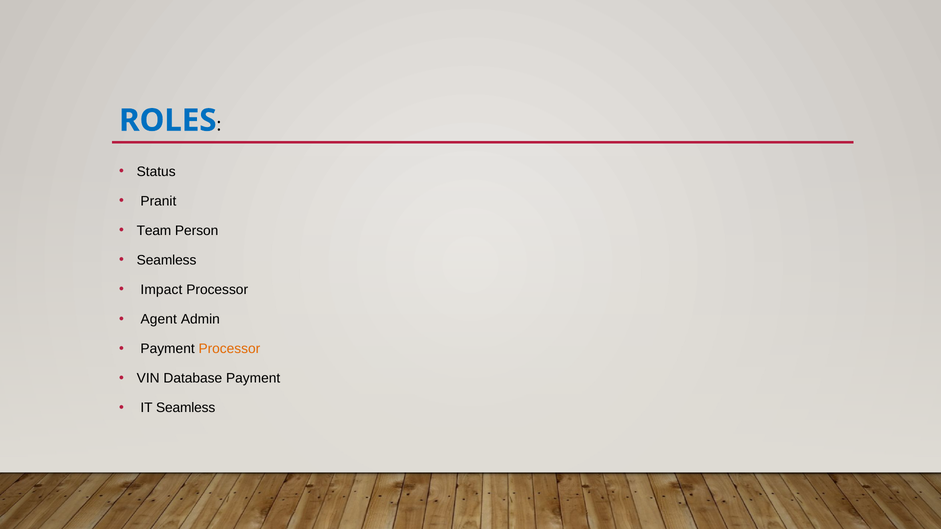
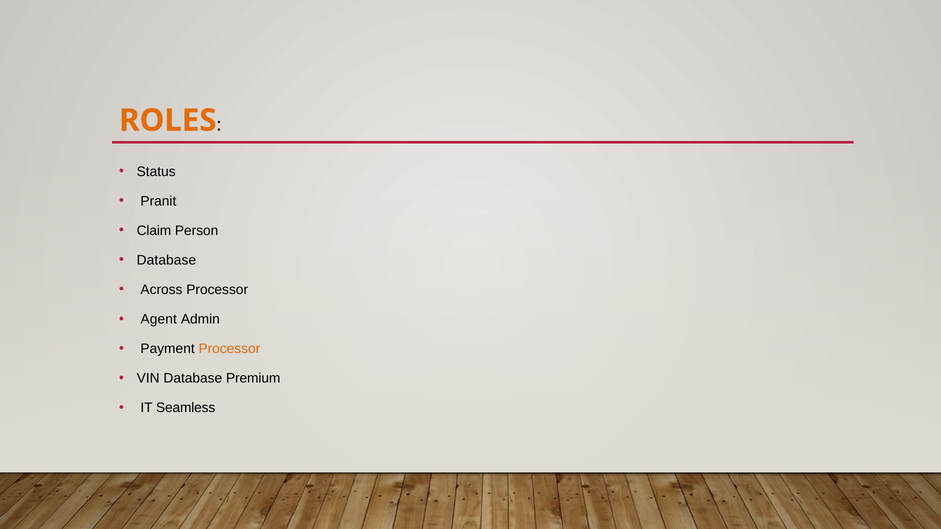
ROLES colour: blue -> orange
Team: Team -> Claim
Seamless at (167, 260): Seamless -> Database
Impact: Impact -> Across
Database Payment: Payment -> Premium
